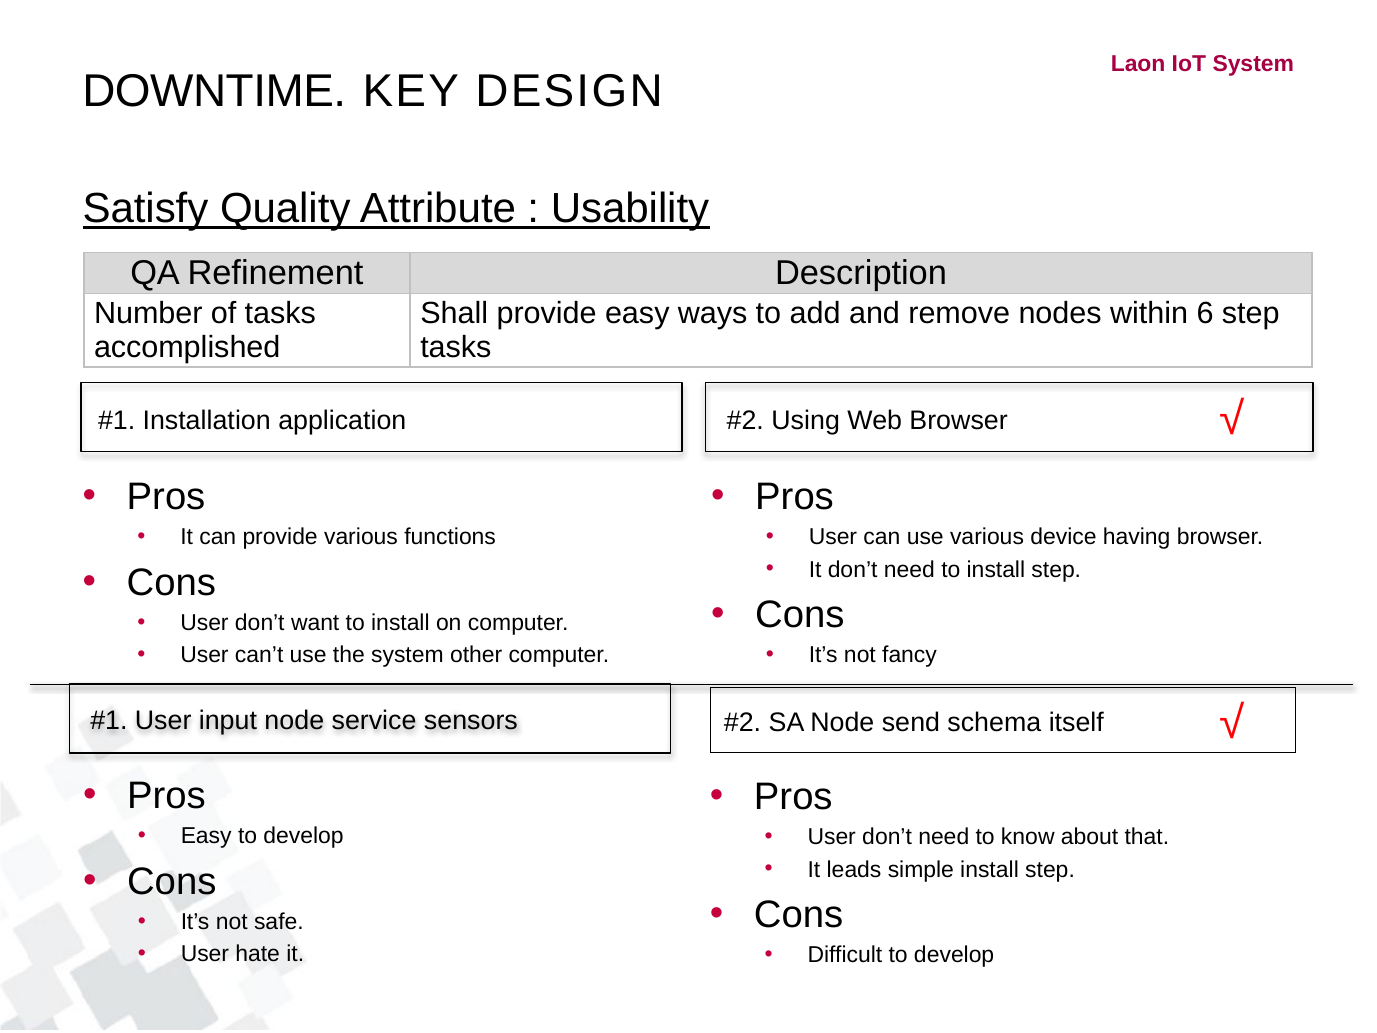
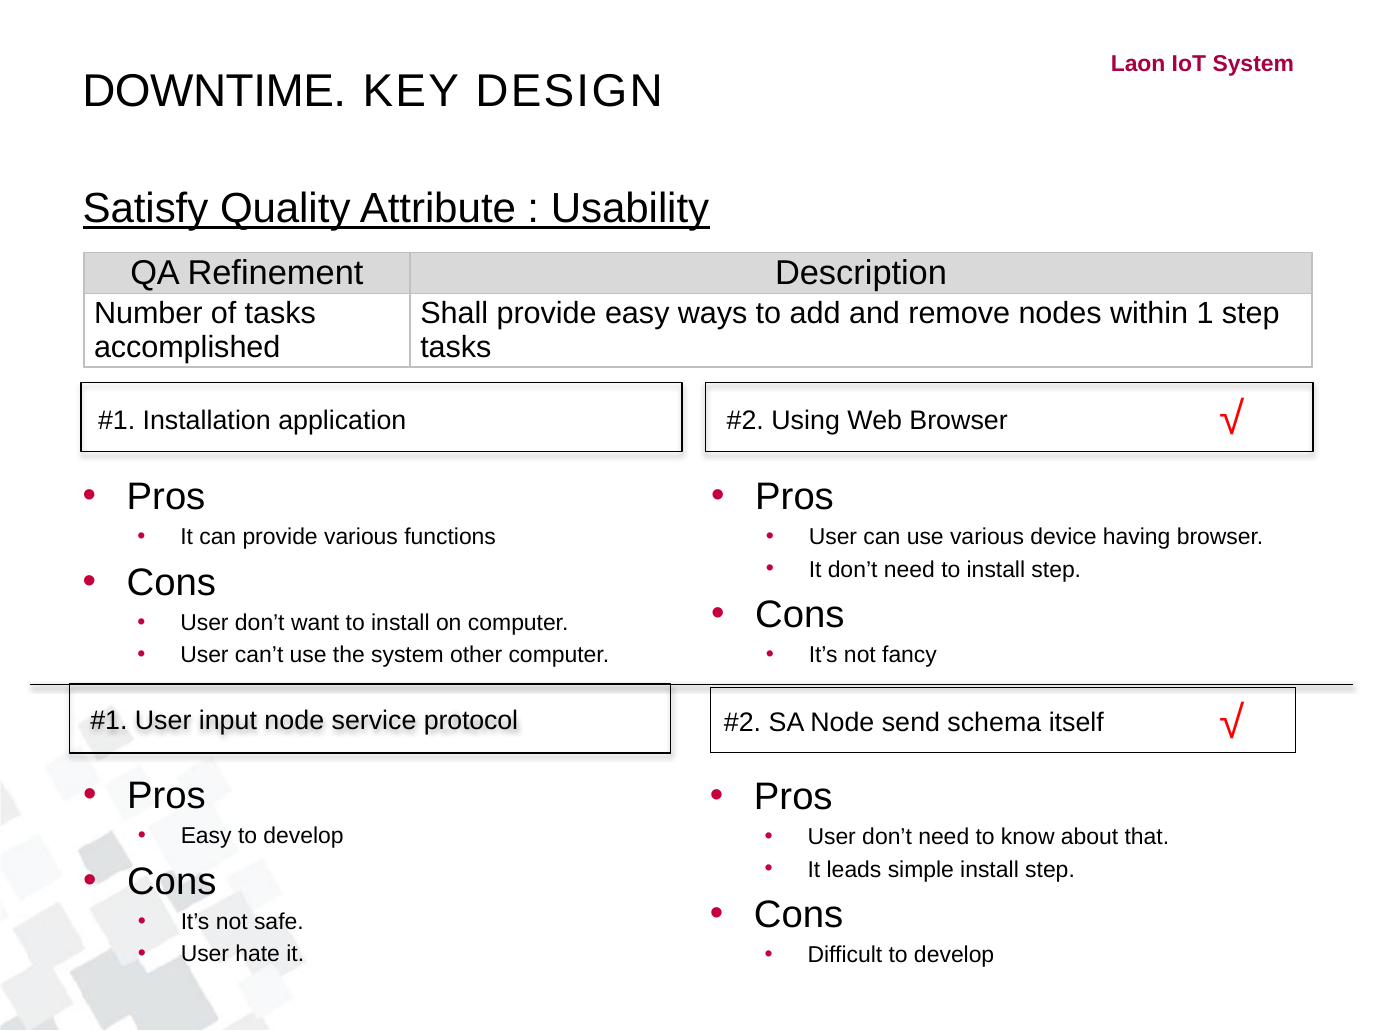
6: 6 -> 1
sensors: sensors -> protocol
